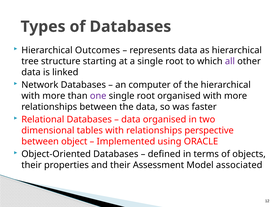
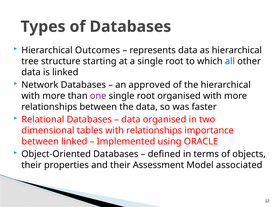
all colour: purple -> blue
computer: computer -> approved
perspective: perspective -> importance
between object: object -> linked
